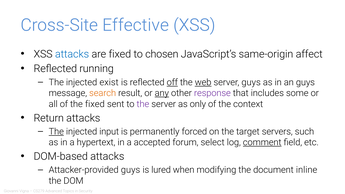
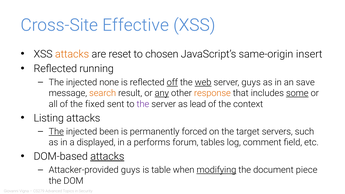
attacks at (72, 54) colour: blue -> orange
are fixed: fixed -> reset
affect: affect -> insert
exist: exist -> none
an guys: guys -> save
response colour: purple -> orange
some underline: none -> present
only: only -> lead
Return: Return -> Listing
input: input -> been
hypertext: hypertext -> displayed
accepted: accepted -> performs
select: select -> tables
comment underline: present -> none
attacks at (107, 156) underline: none -> present
lured: lured -> table
modifying underline: none -> present
inline: inline -> piece
